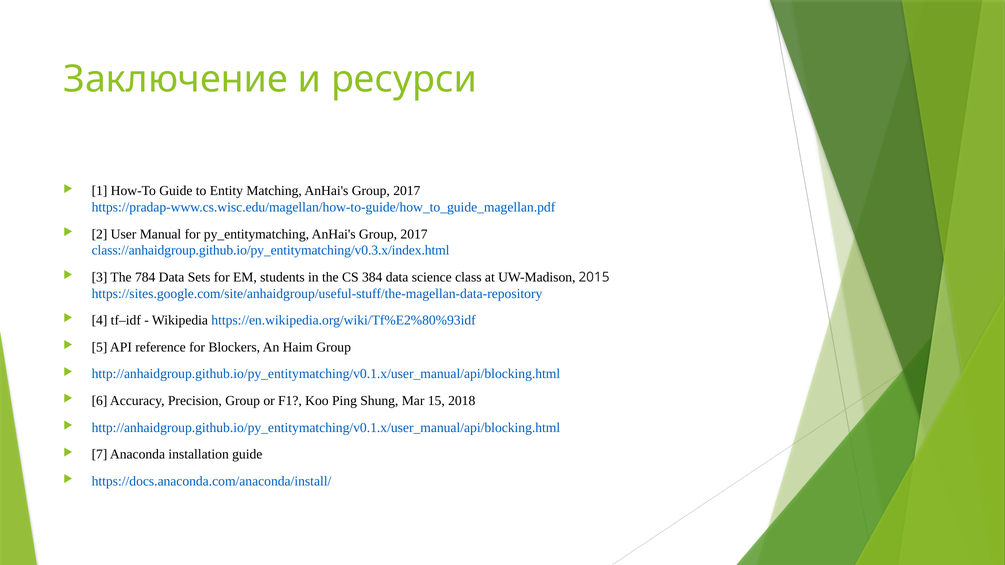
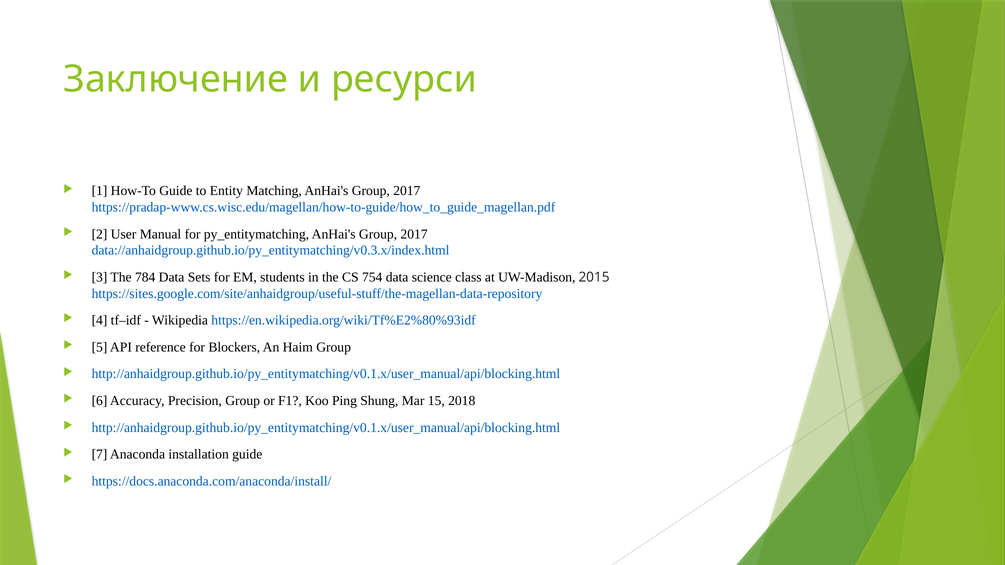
class://anhaidgroup.github.io/py_entitymatching/v0.3.x/index.html: class://anhaidgroup.github.io/py_entitymatching/v0.3.x/index.html -> data://anhaidgroup.github.io/py_entitymatching/v0.3.x/index.html
384: 384 -> 754
